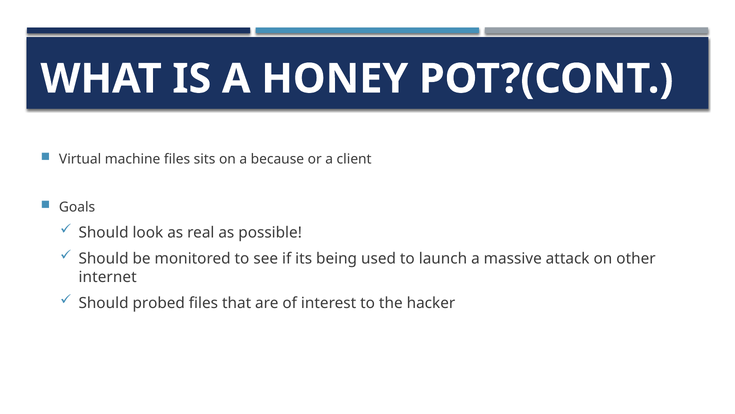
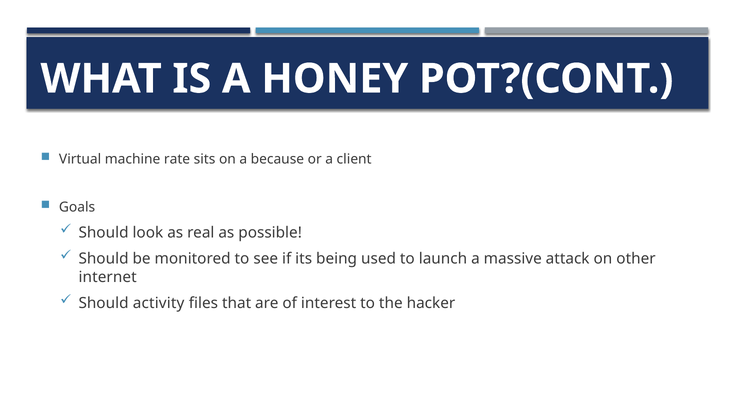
machine files: files -> rate
probed: probed -> activity
